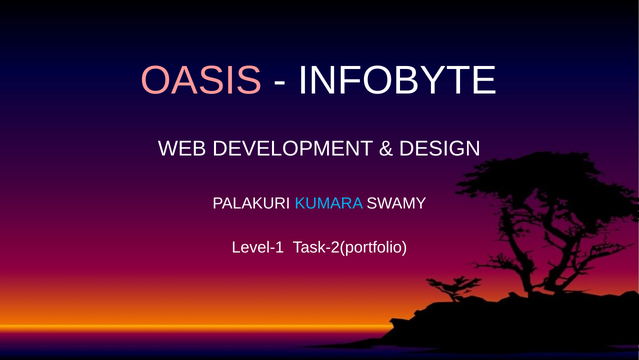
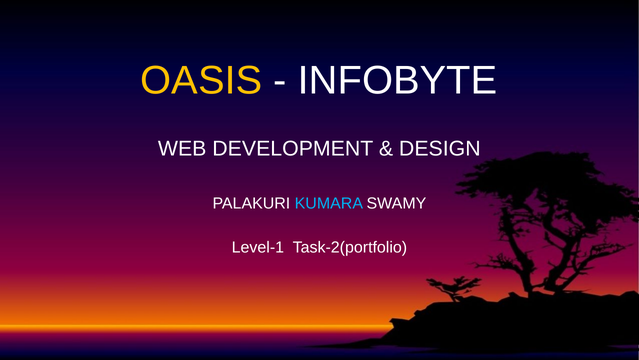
OASIS colour: pink -> yellow
